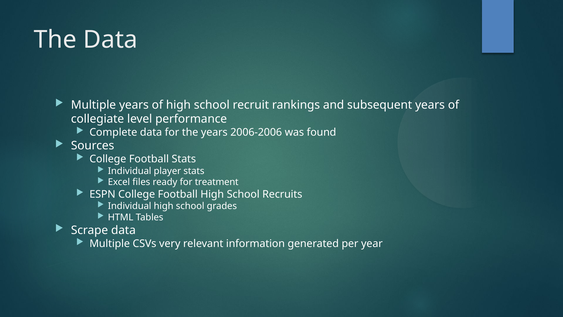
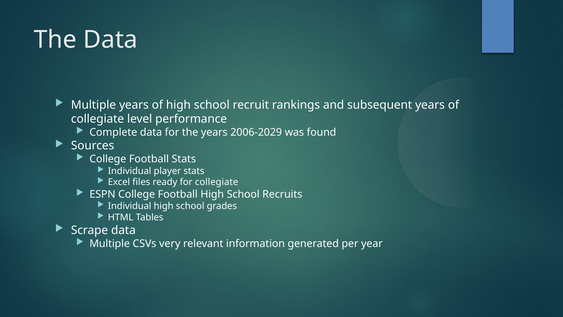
2006-2006: 2006-2006 -> 2006-2029
for treatment: treatment -> collegiate
